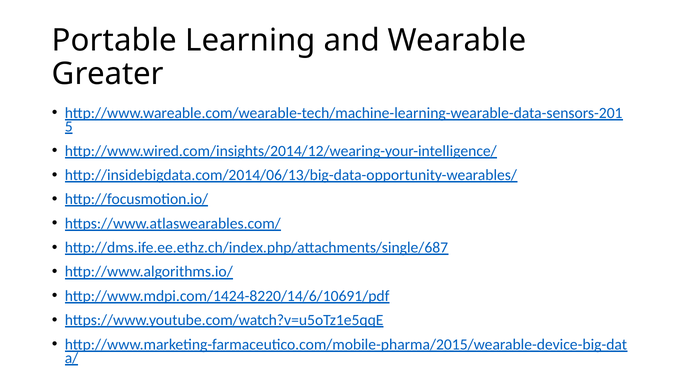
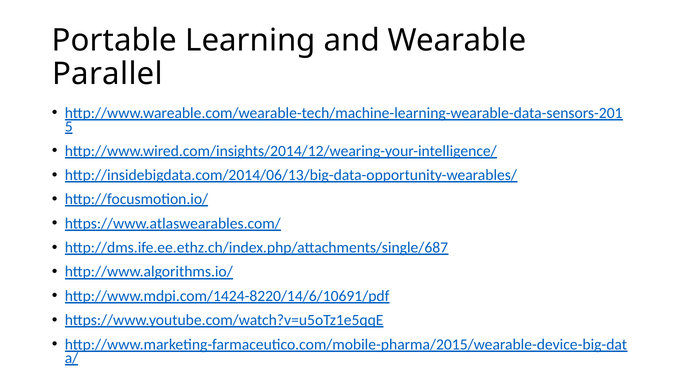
Greater: Greater -> Parallel
